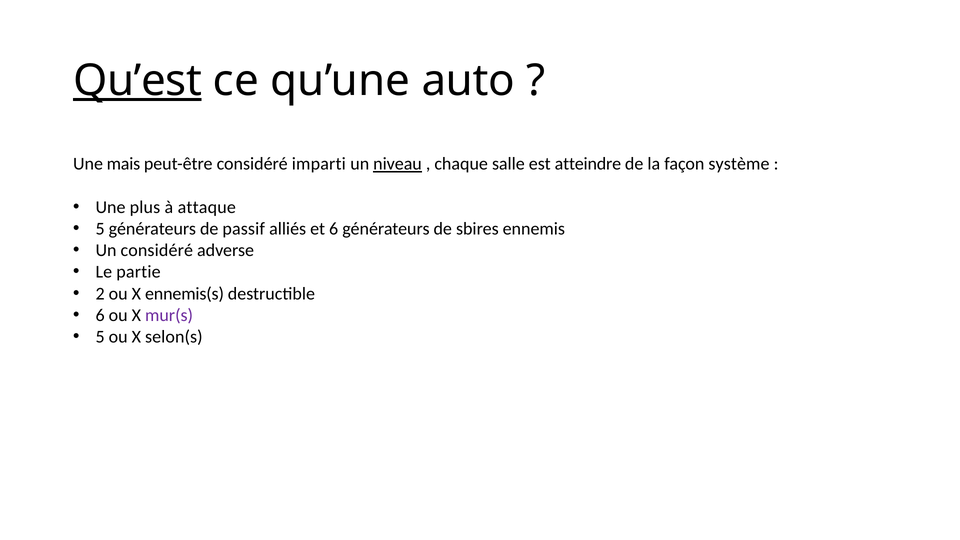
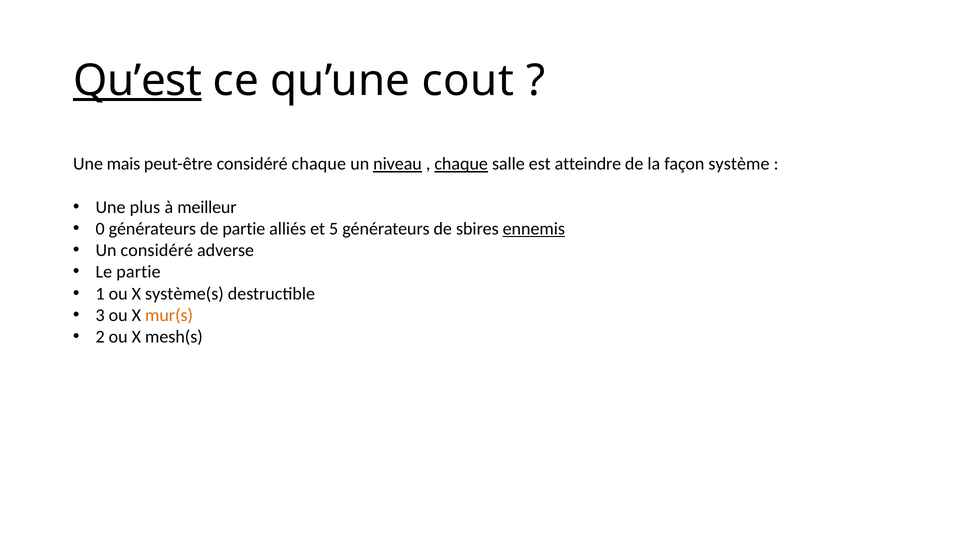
auto: auto -> cout
considéré imparti: imparti -> chaque
chaque at (461, 164) underline: none -> present
attaque: attaque -> meilleur
5 at (100, 229): 5 -> 0
de passif: passif -> partie
et 6: 6 -> 5
ennemis underline: none -> present
2: 2 -> 1
ennemis(s: ennemis(s -> système(s
6 at (100, 315): 6 -> 3
mur(s colour: purple -> orange
5 at (100, 337): 5 -> 2
selon(s: selon(s -> mesh(s
